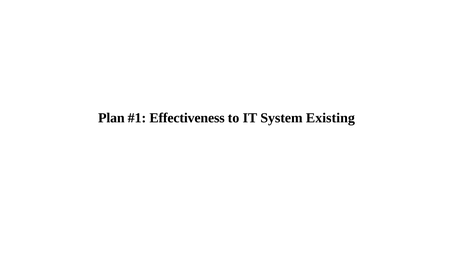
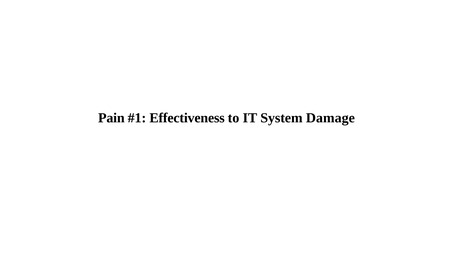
Plan: Plan -> Pain
Existing: Existing -> Damage
